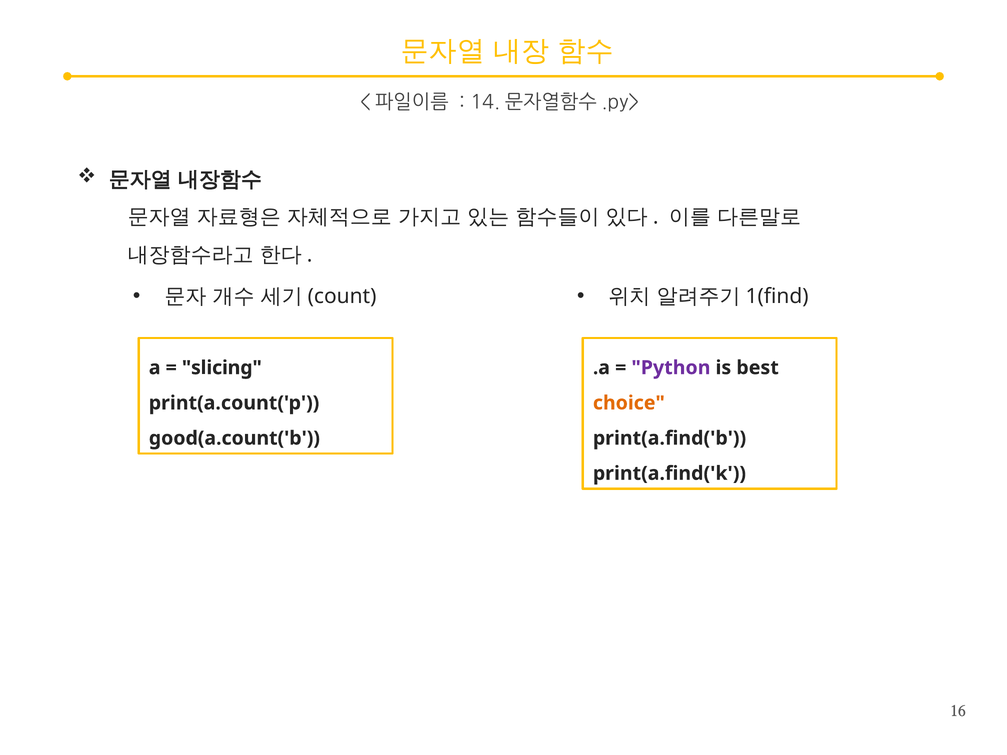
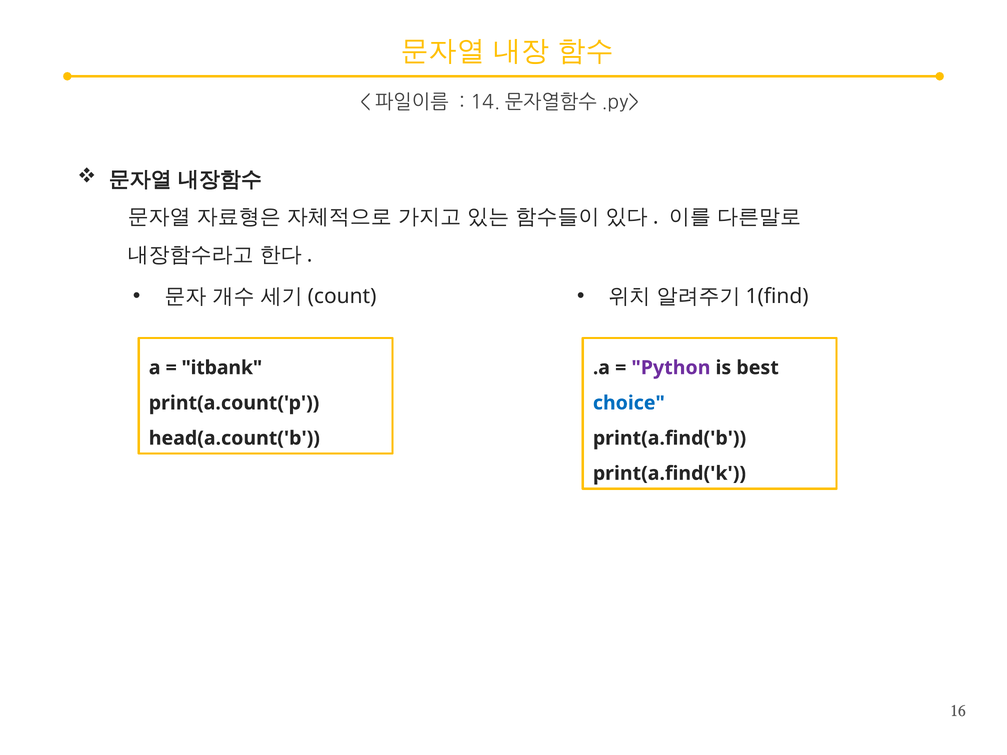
slicing: slicing -> itbank
choice colour: orange -> blue
good(a.count('b: good(a.count('b -> head(a.count('b
